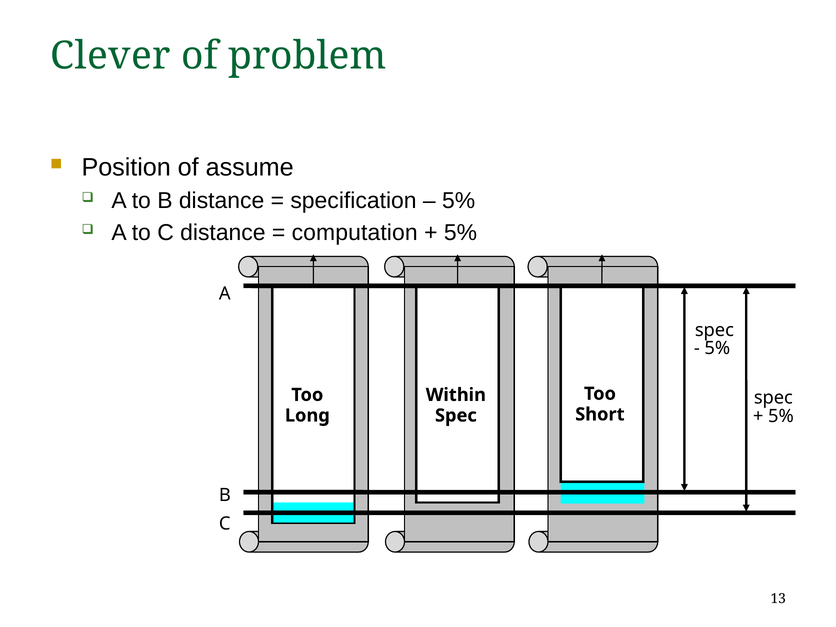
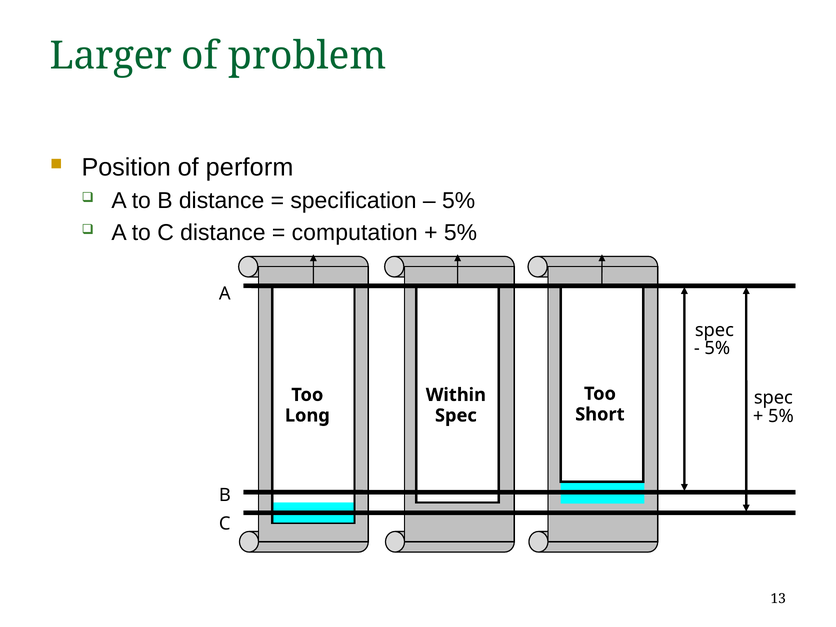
Clever: Clever -> Larger
assume: assume -> perform
